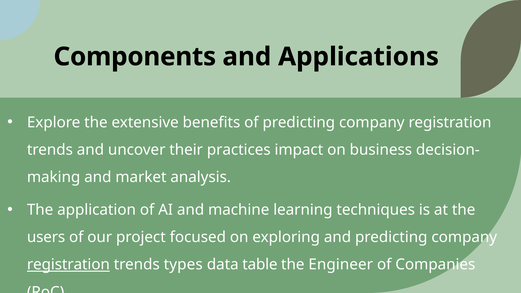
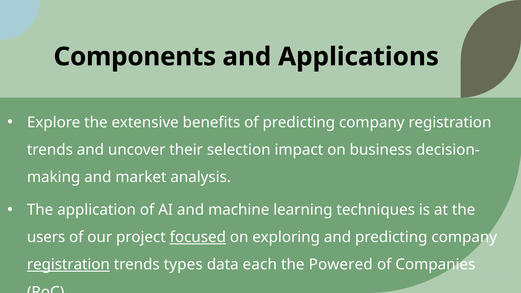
practices: practices -> selection
focused underline: none -> present
table: table -> each
Engineer: Engineer -> Powered
